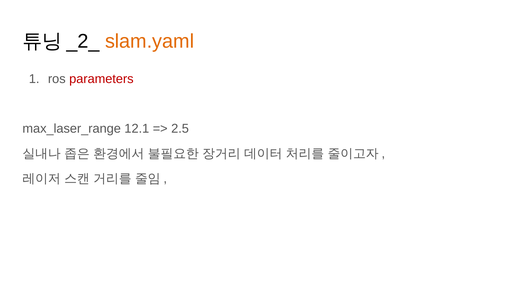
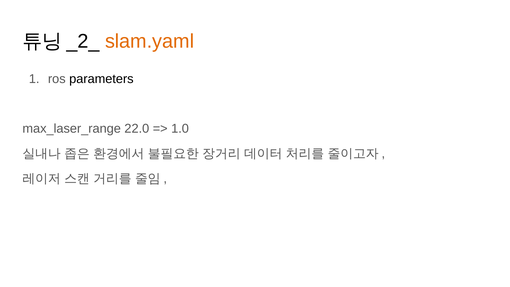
parameters colour: red -> black
12.1: 12.1 -> 22.0
2.5: 2.5 -> 1.0
